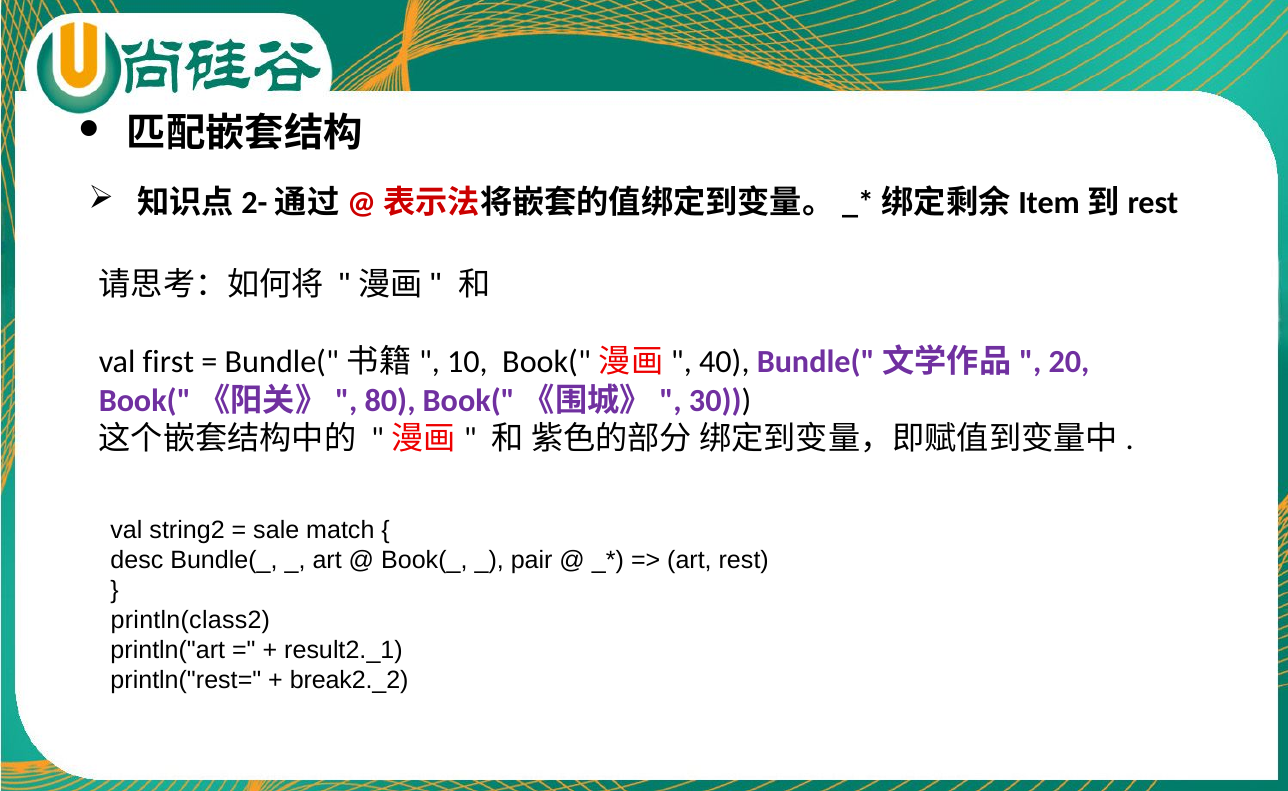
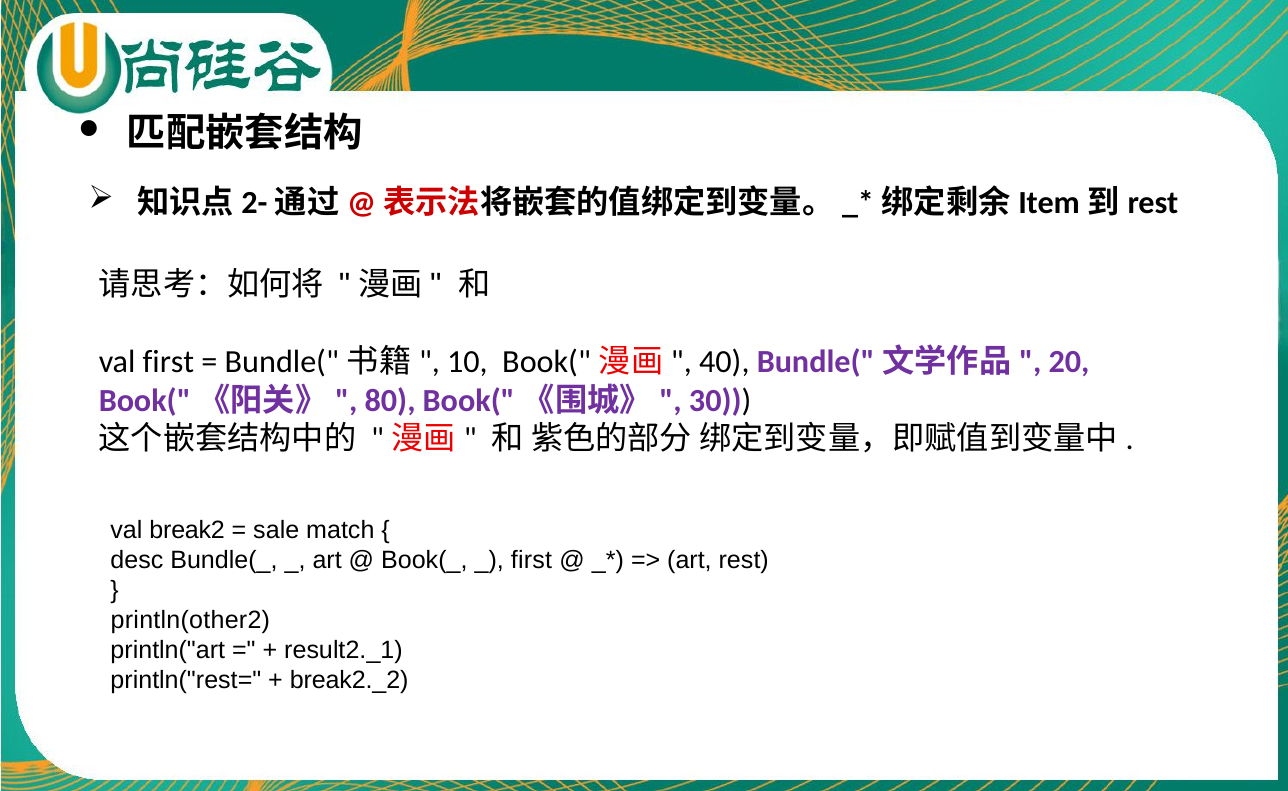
string2: string2 -> break2
pair at (532, 560): pair -> first
println(class2: println(class2 -> println(other2
